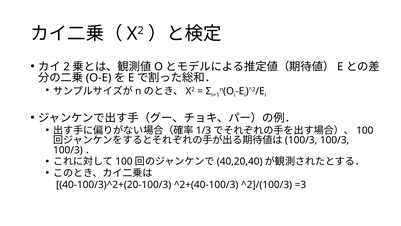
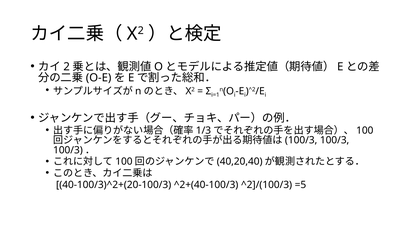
=3: =3 -> =5
